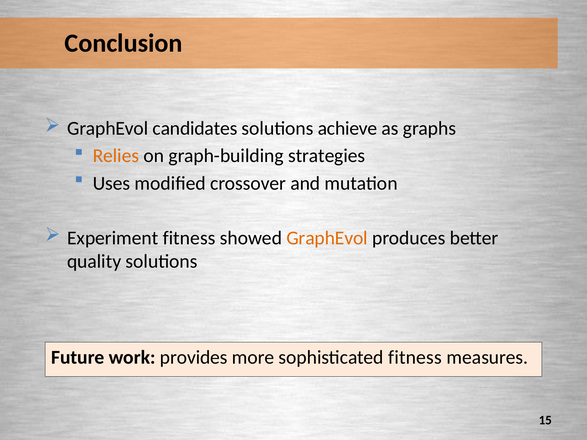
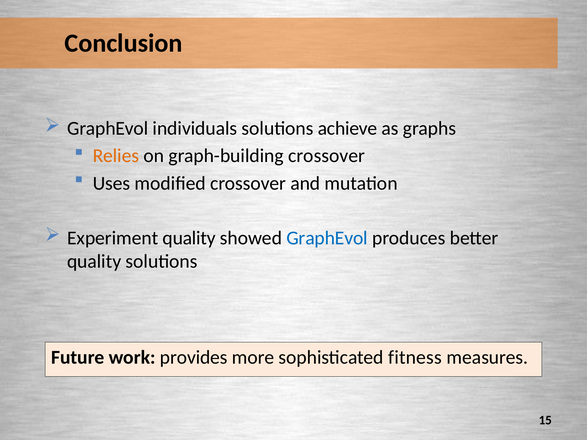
candidates: candidates -> individuals
graph-building strategies: strategies -> crossover
Experiment fitness: fitness -> quality
GraphEvol at (327, 238) colour: orange -> blue
